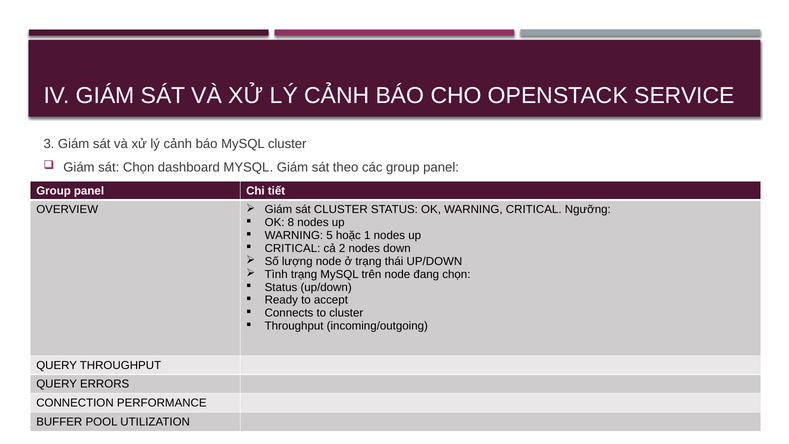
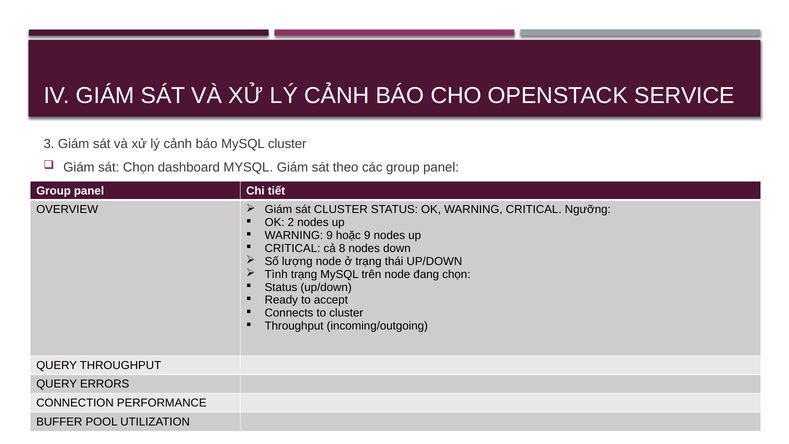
8: 8 -> 2
WARNING 5: 5 -> 9
hoặc 1: 1 -> 9
2: 2 -> 8
